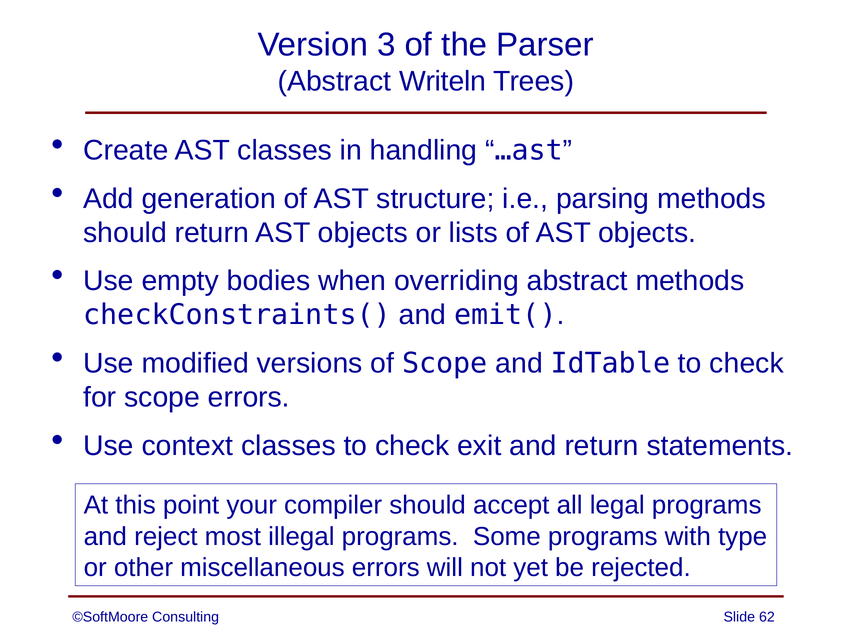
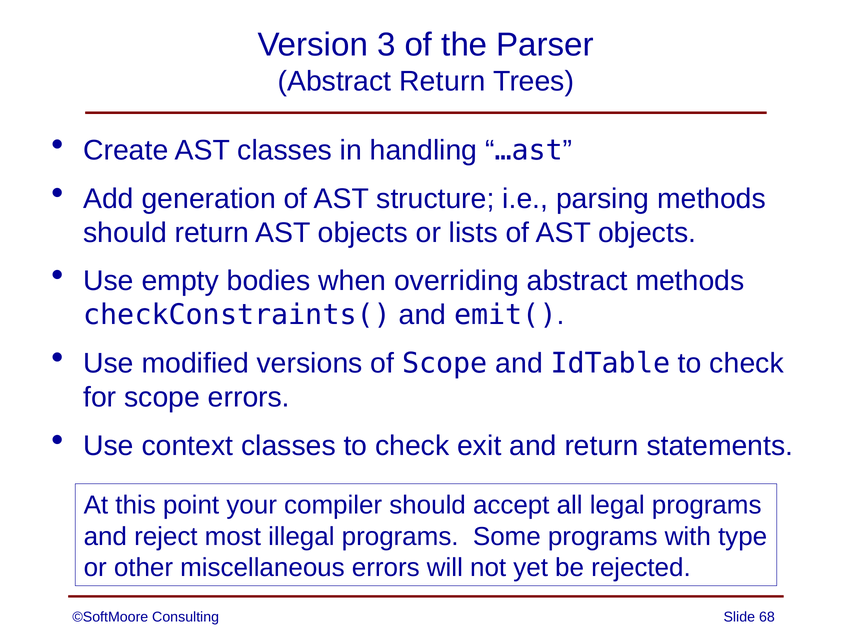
Abstract Writeln: Writeln -> Return
62: 62 -> 68
